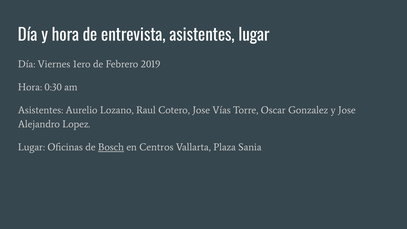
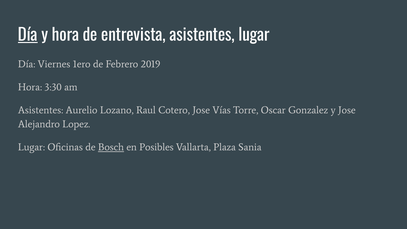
Día at (28, 35) underline: none -> present
0:30: 0:30 -> 3:30
Centros: Centros -> Posibles
